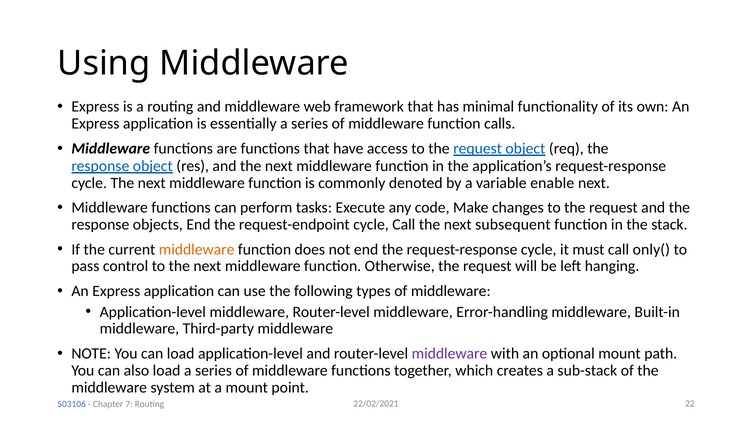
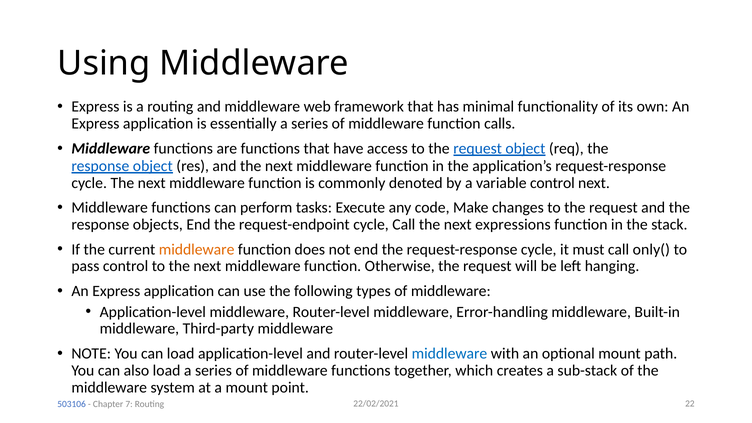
variable enable: enable -> control
subsequent: subsequent -> expressions
middleware at (449, 354) colour: purple -> blue
